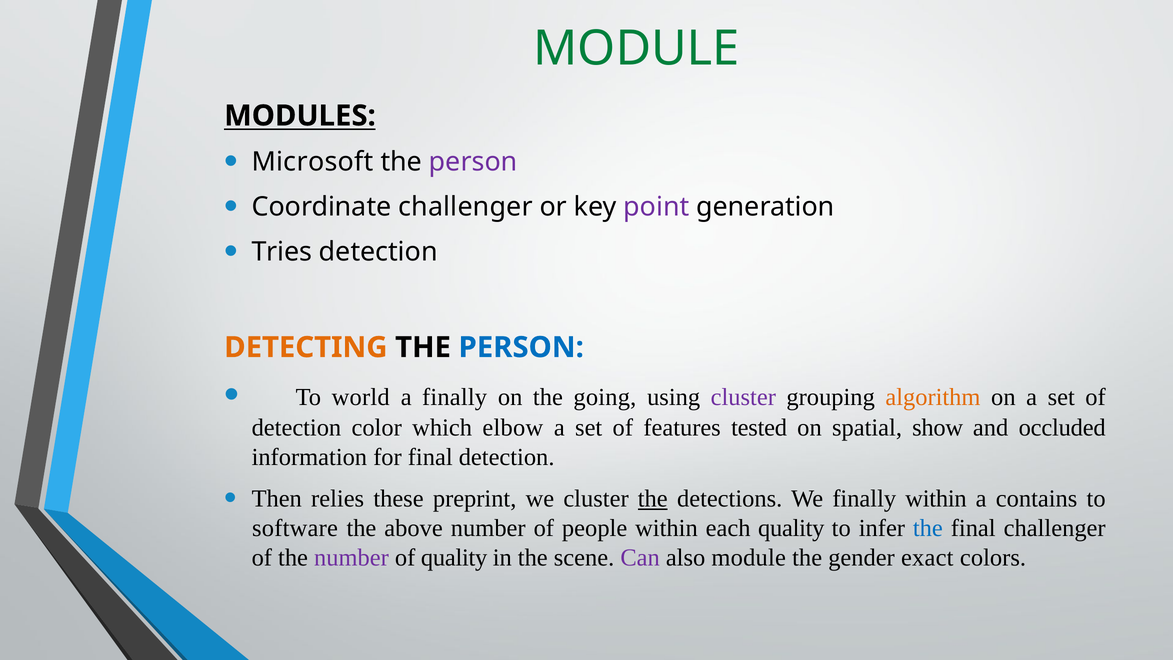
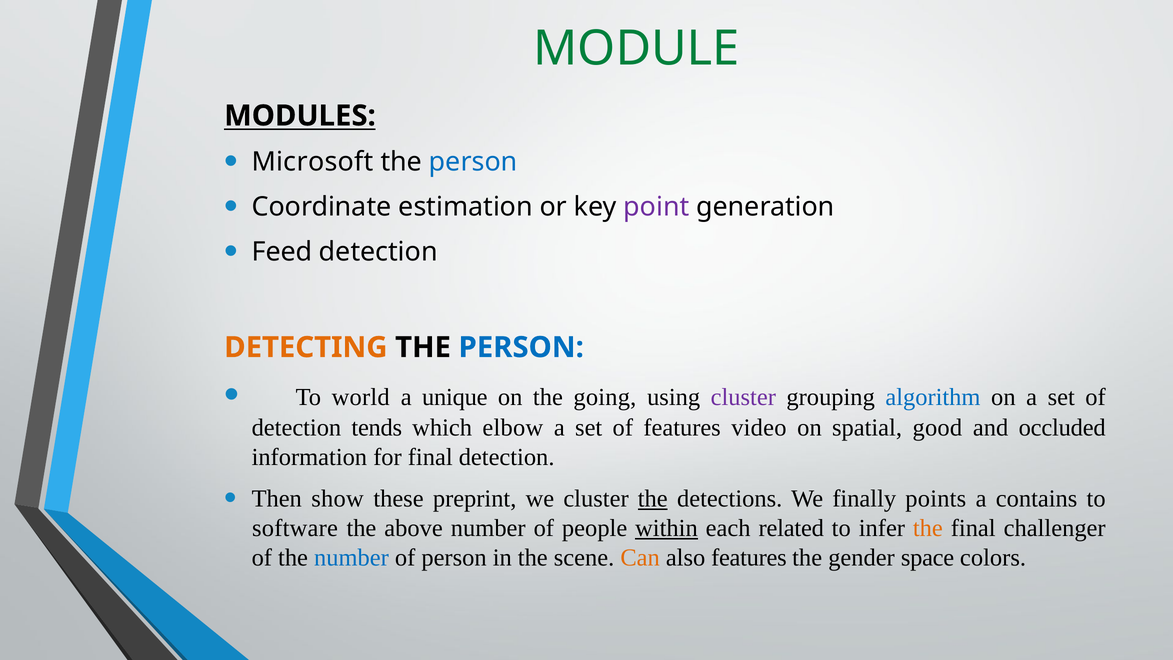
person at (473, 162) colour: purple -> blue
Coordinate challenger: challenger -> estimation
Tries: Tries -> Feed
a finally: finally -> unique
algorithm colour: orange -> blue
color: color -> tends
tested: tested -> video
show: show -> good
relies: relies -> show
finally within: within -> points
within at (666, 528) underline: none -> present
each quality: quality -> related
the at (928, 528) colour: blue -> orange
number at (351, 557) colour: purple -> blue
of quality: quality -> person
Can colour: purple -> orange
also module: module -> features
exact: exact -> space
